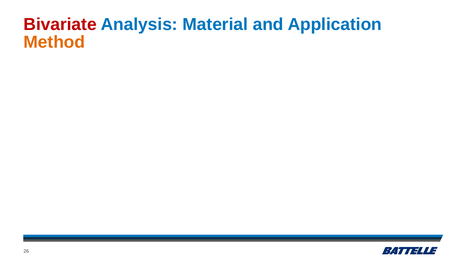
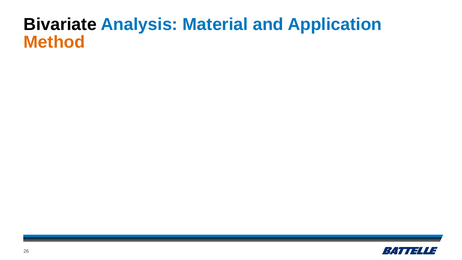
Bivariate colour: red -> black
